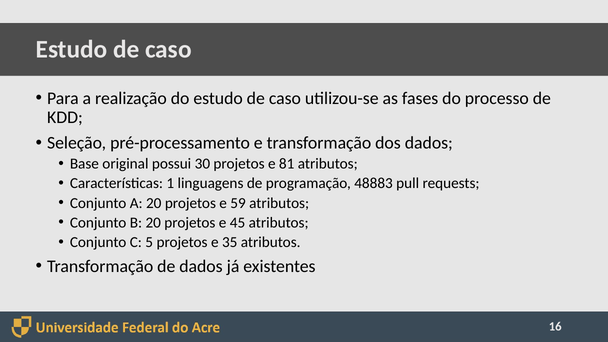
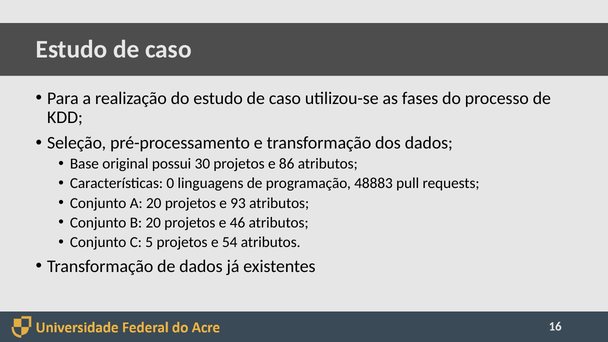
81: 81 -> 86
1: 1 -> 0
59: 59 -> 93
45: 45 -> 46
35: 35 -> 54
